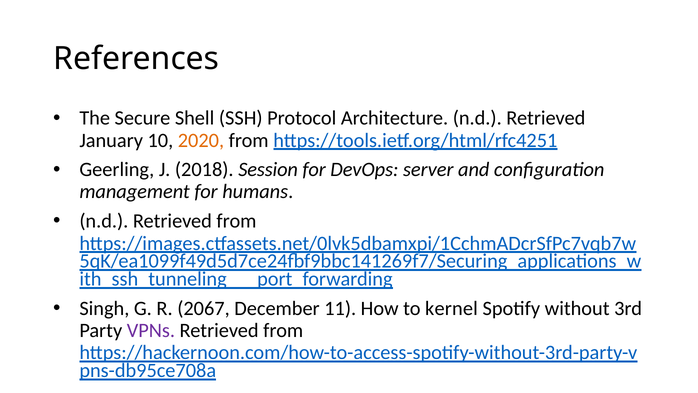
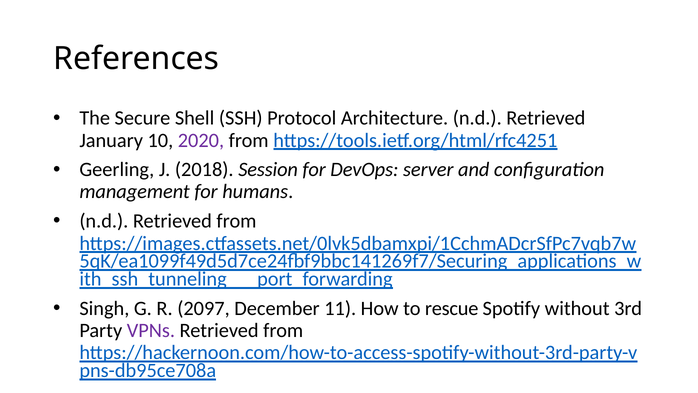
2020 colour: orange -> purple
2067: 2067 -> 2097
kernel: kernel -> rescue
